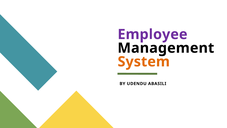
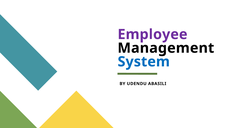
System colour: orange -> blue
